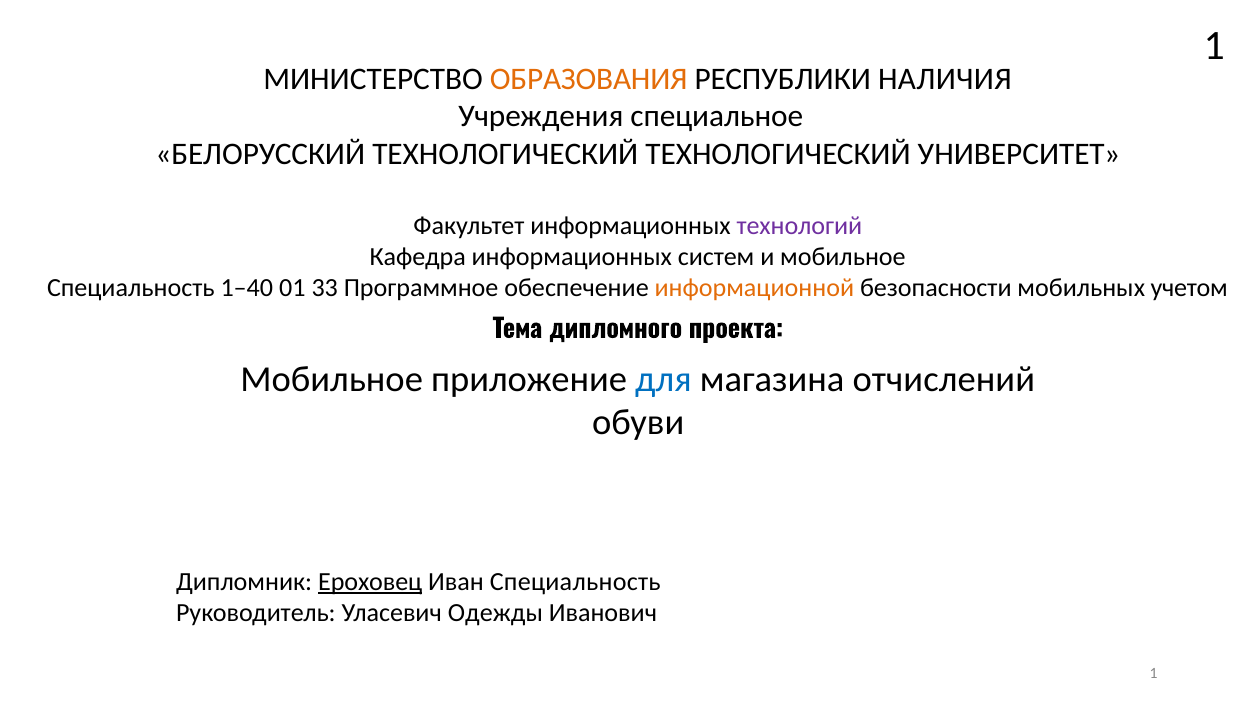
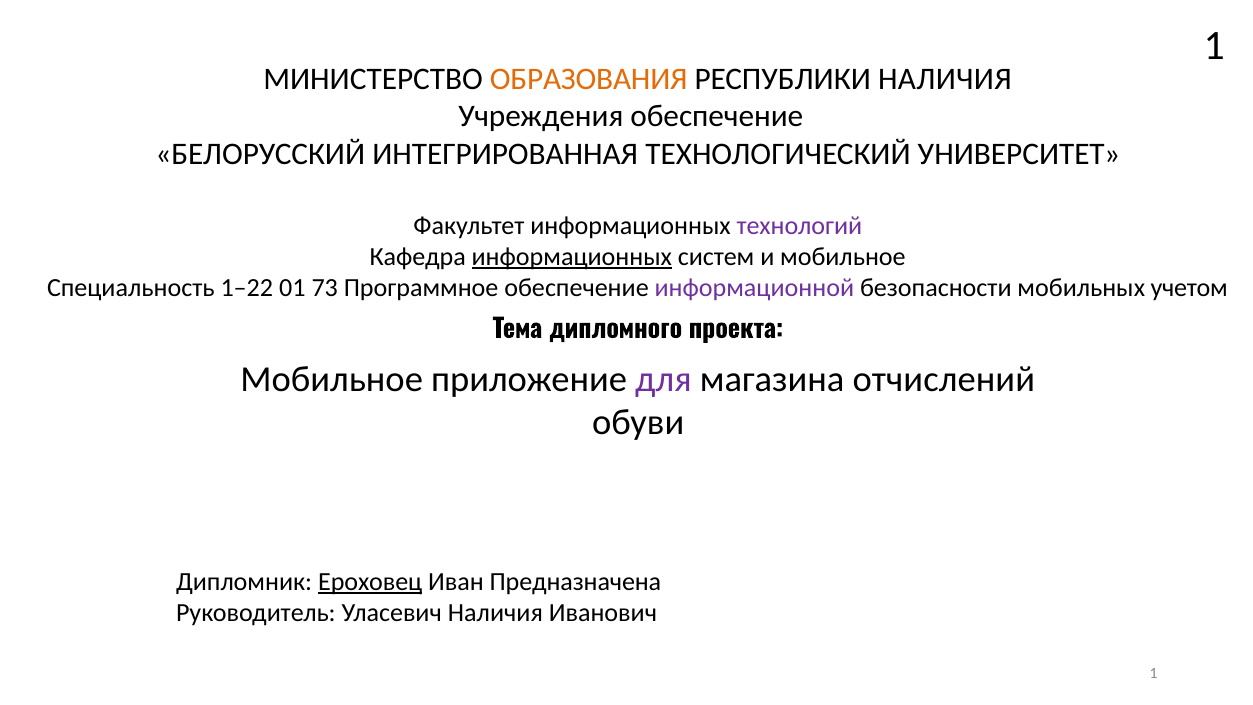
Учреждения специальное: специальное -> обеспечение
БЕЛОРУССКИЙ ТЕХНОЛОГИЧЕСКИЙ: ТЕХНОЛОГИЧЕСКИЙ -> ИНТЕГРИРОВАННАЯ
информационных at (572, 257) underline: none -> present
1–40: 1–40 -> 1–22
33: 33 -> 73
информационной colour: orange -> purple
для colour: blue -> purple
Иван Специальность: Специальность -> Предназначена
Уласевич Одежды: Одежды -> Наличия
